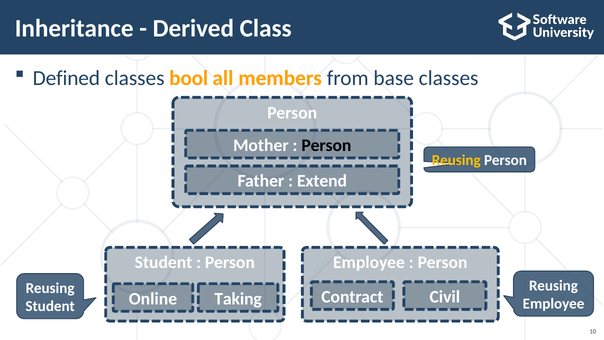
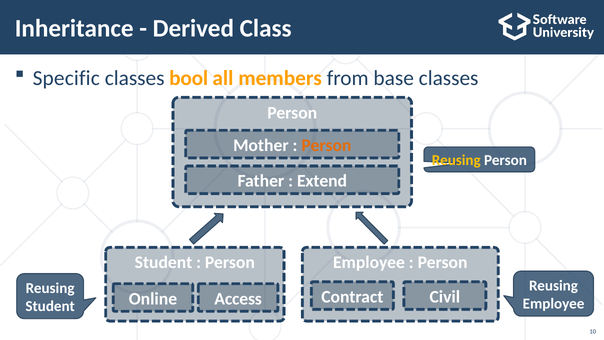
Defined: Defined -> Specific
Person at (326, 145) colour: black -> orange
Taking: Taking -> Access
